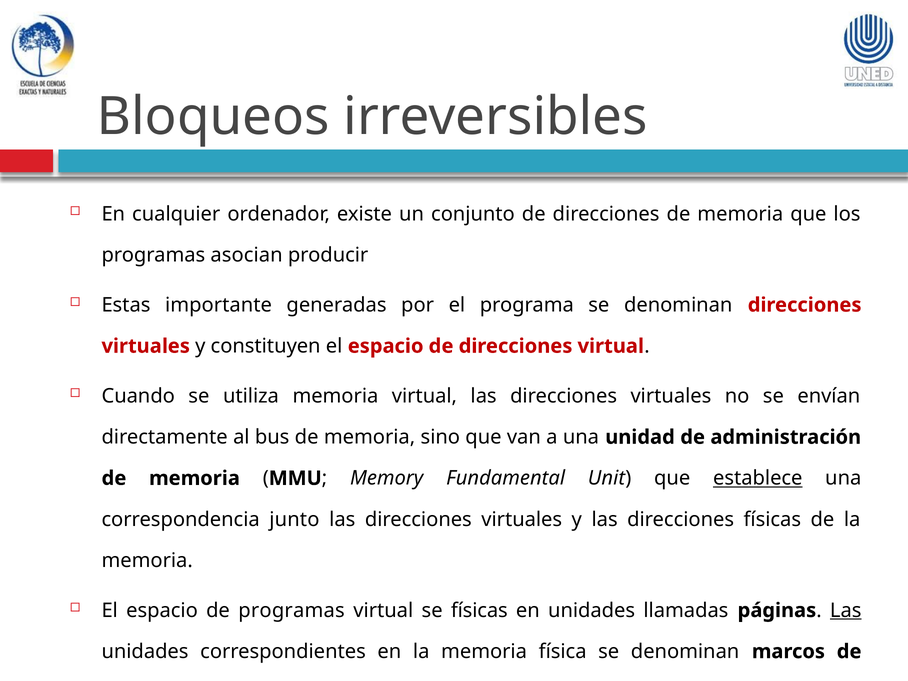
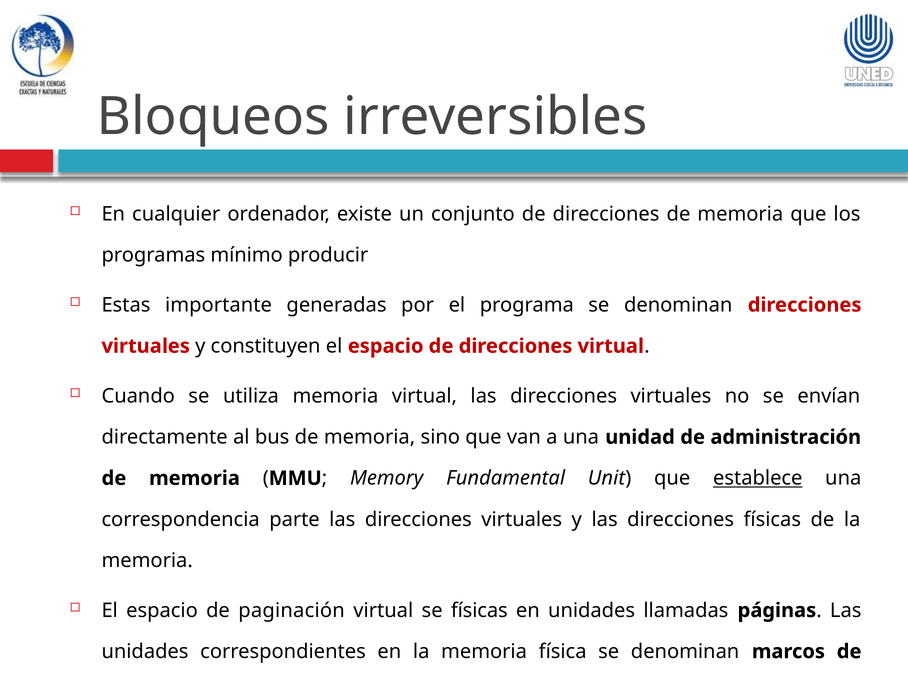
asocian: asocian -> mínimo
junto: junto -> parte
de programas: programas -> paginación
Las at (846, 610) underline: present -> none
